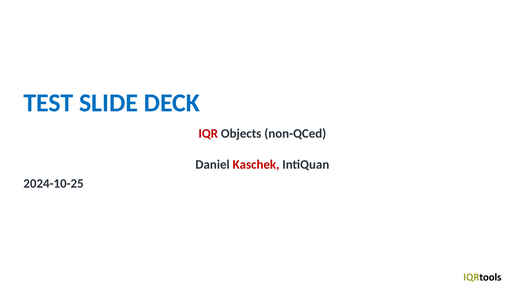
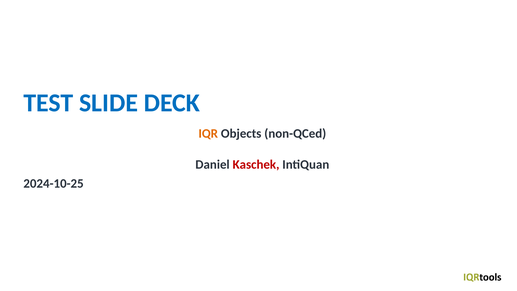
IQR colour: red -> orange
